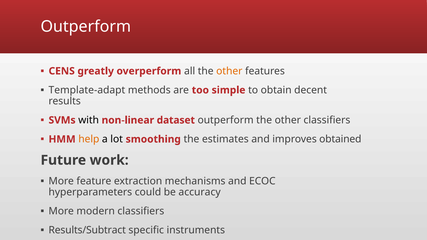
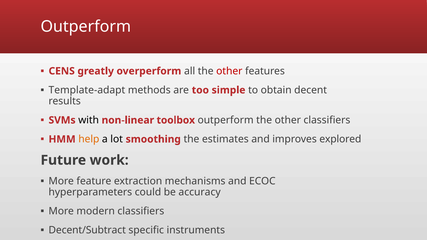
other at (229, 71) colour: orange -> red
dataset: dataset -> toolbox
obtained: obtained -> explored
Results/Subtract: Results/Subtract -> Decent/Subtract
